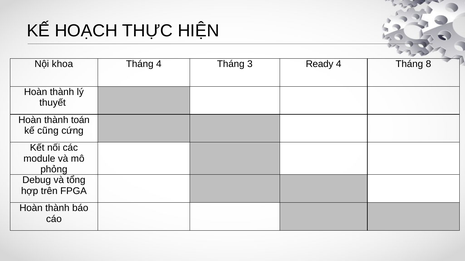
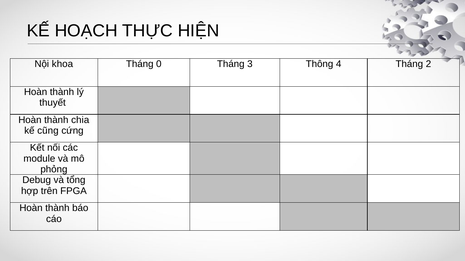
Tháng 4: 4 -> 0
Ready: Ready -> Thông
8: 8 -> 2
toán: toán -> chia
